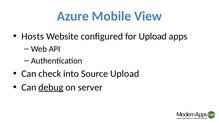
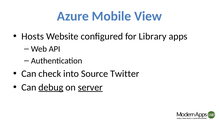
for Upload: Upload -> Library
Source Upload: Upload -> Twitter
server underline: none -> present
